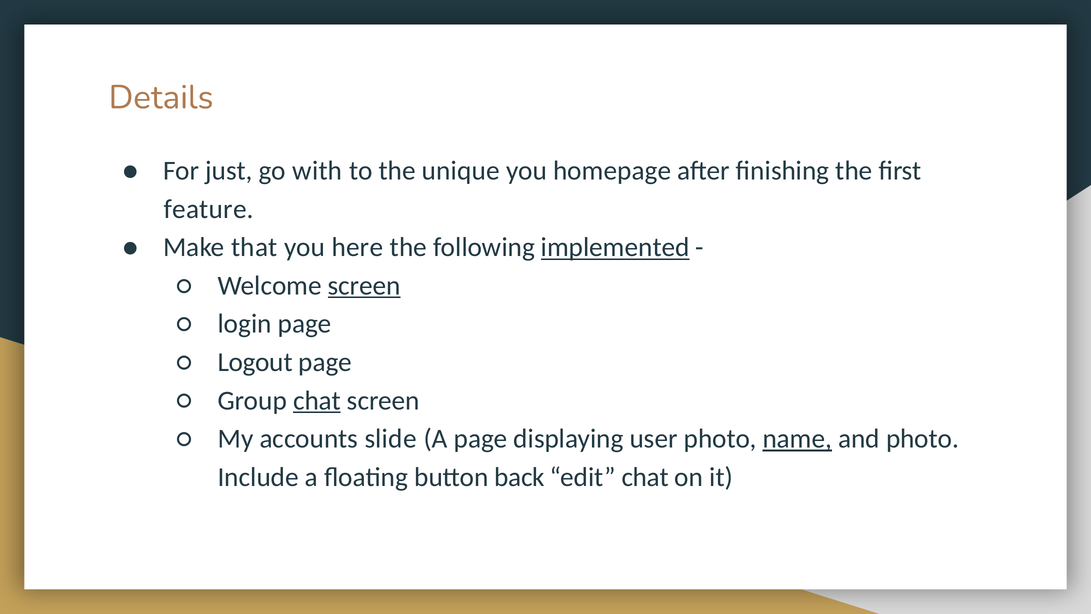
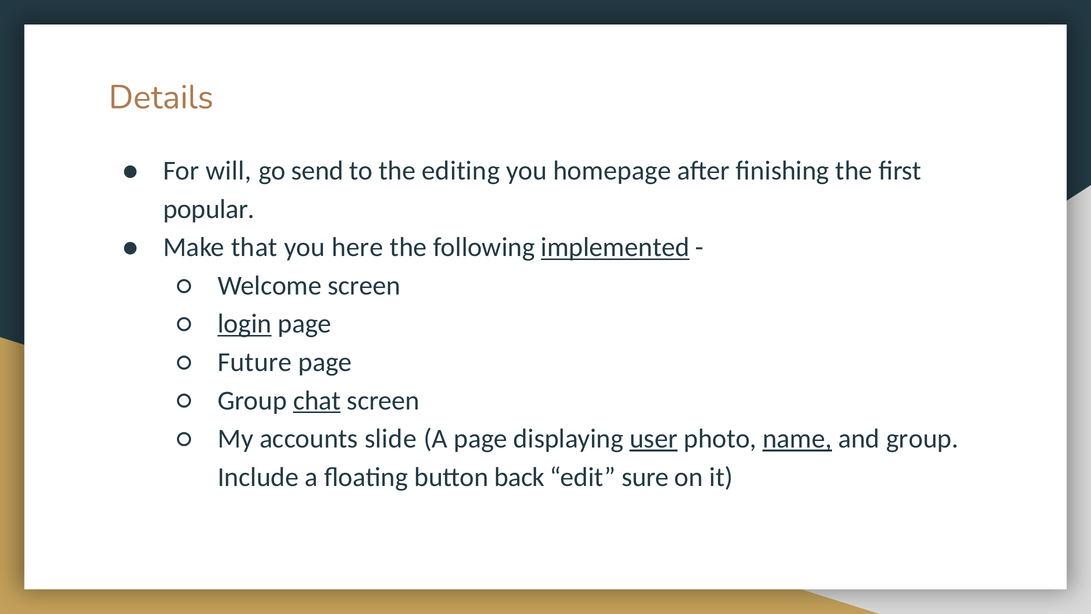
just: just -> will
with: with -> send
unique: unique -> editing
feature: feature -> popular
screen at (364, 286) underline: present -> none
login underline: none -> present
Logout: Logout -> Future
user underline: none -> present
and photo: photo -> group
edit chat: chat -> sure
